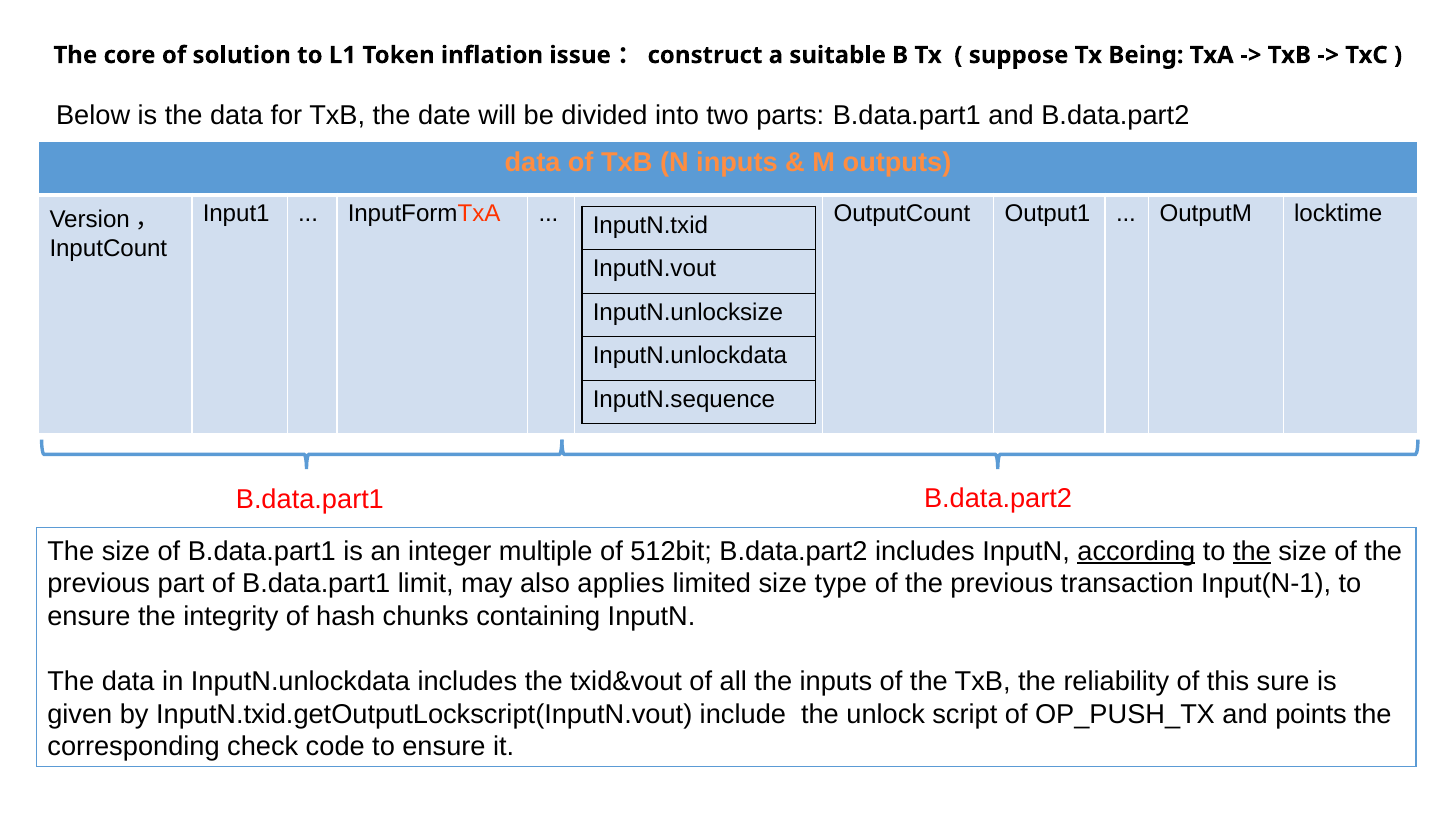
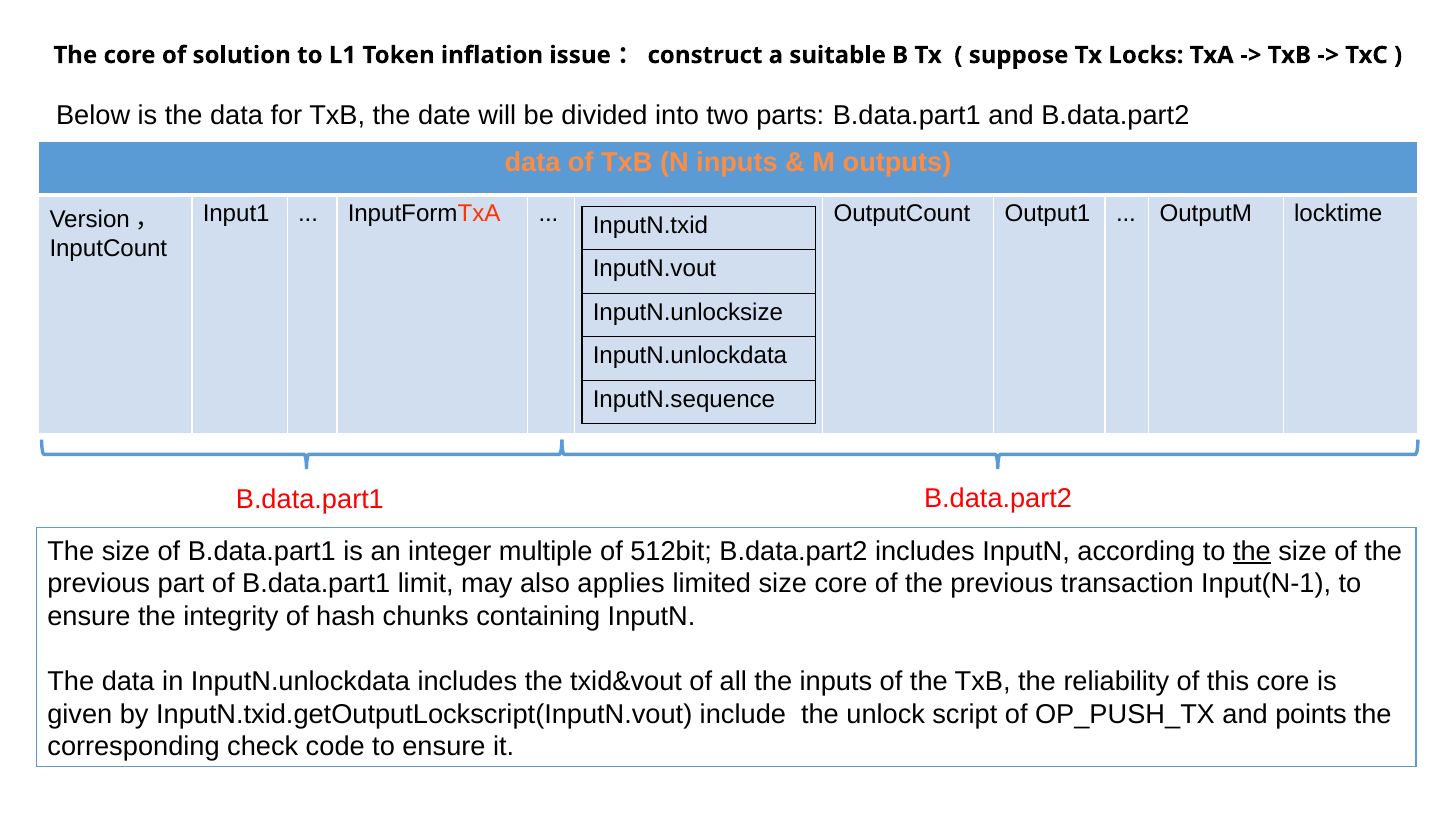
Being: Being -> Locks
according underline: present -> none
size type: type -> core
this sure: sure -> core
